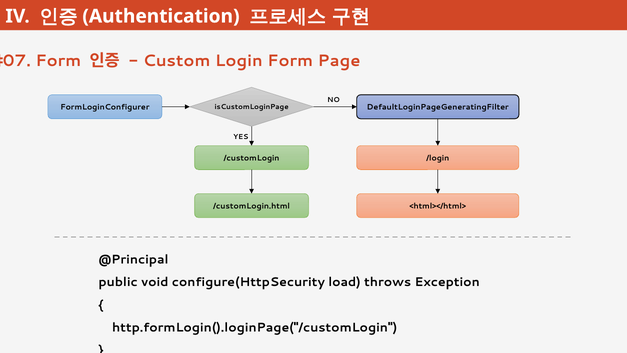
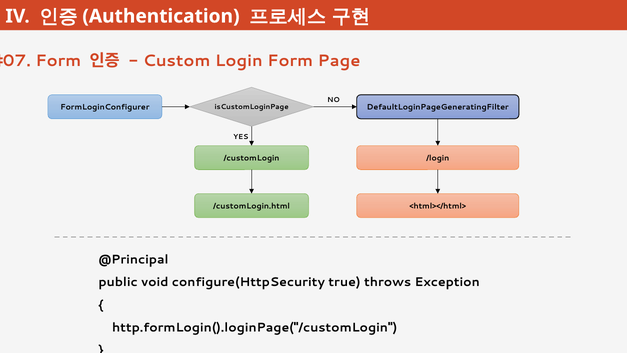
load: load -> true
